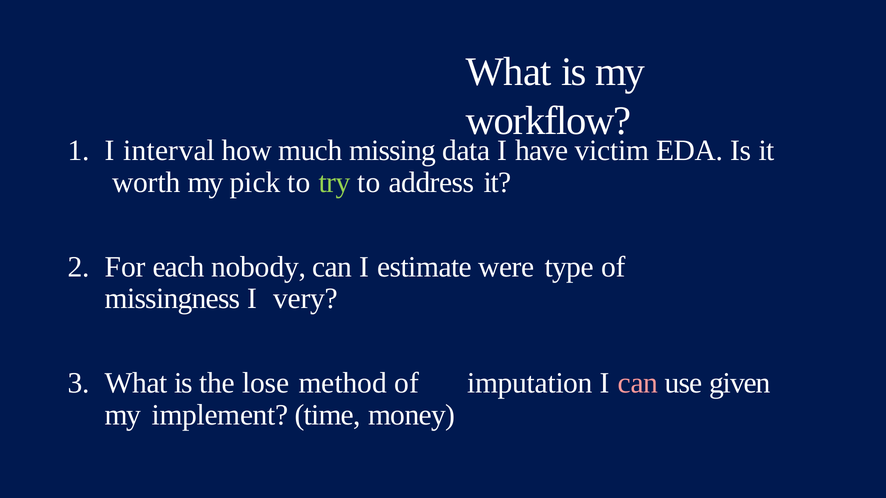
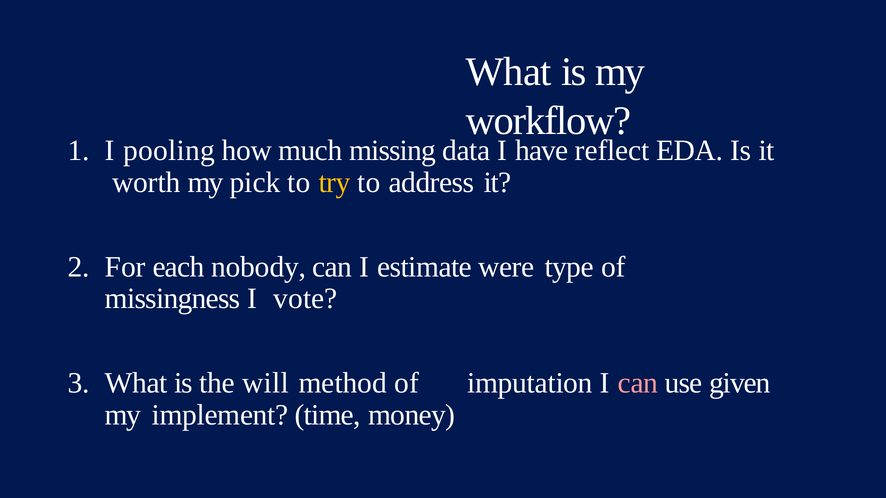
interval: interval -> pooling
victim: victim -> reflect
try colour: light green -> yellow
very: very -> vote
lose: lose -> will
